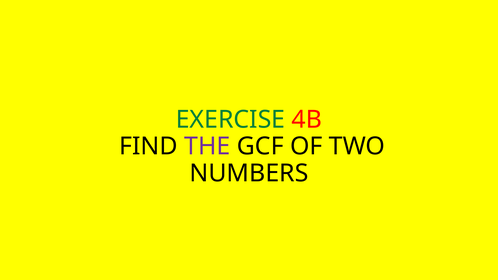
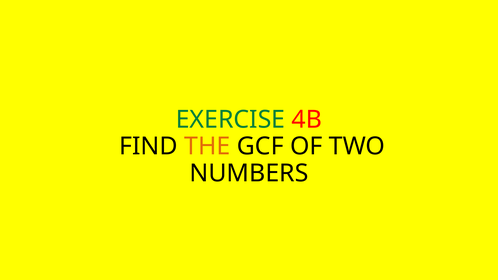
THE colour: purple -> orange
